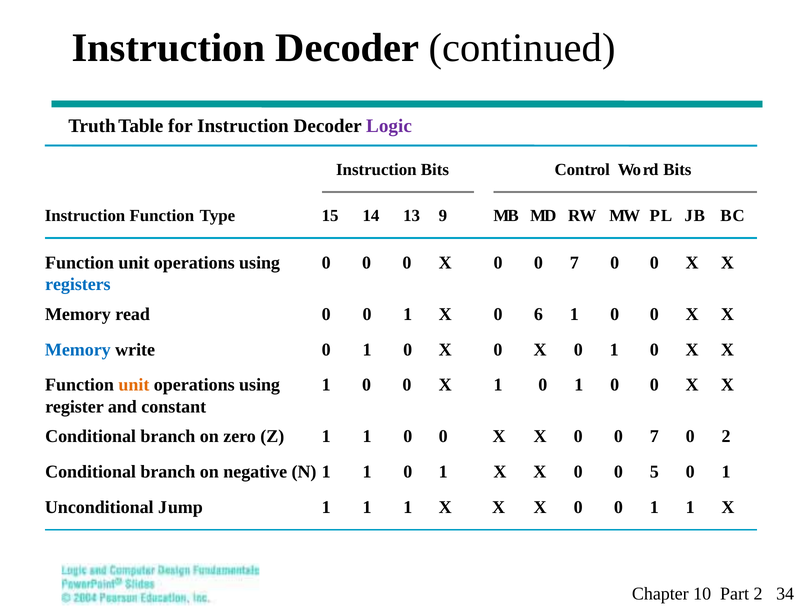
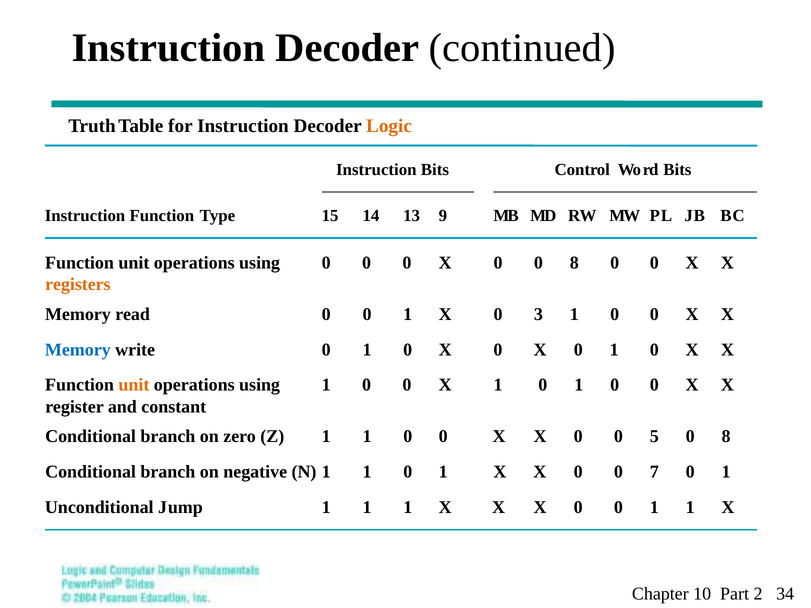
Logic colour: purple -> orange
7 at (574, 263): 7 -> 8
registers colour: blue -> orange
6: 6 -> 3
7 at (654, 436): 7 -> 5
2 at (726, 436): 2 -> 8
5: 5 -> 7
